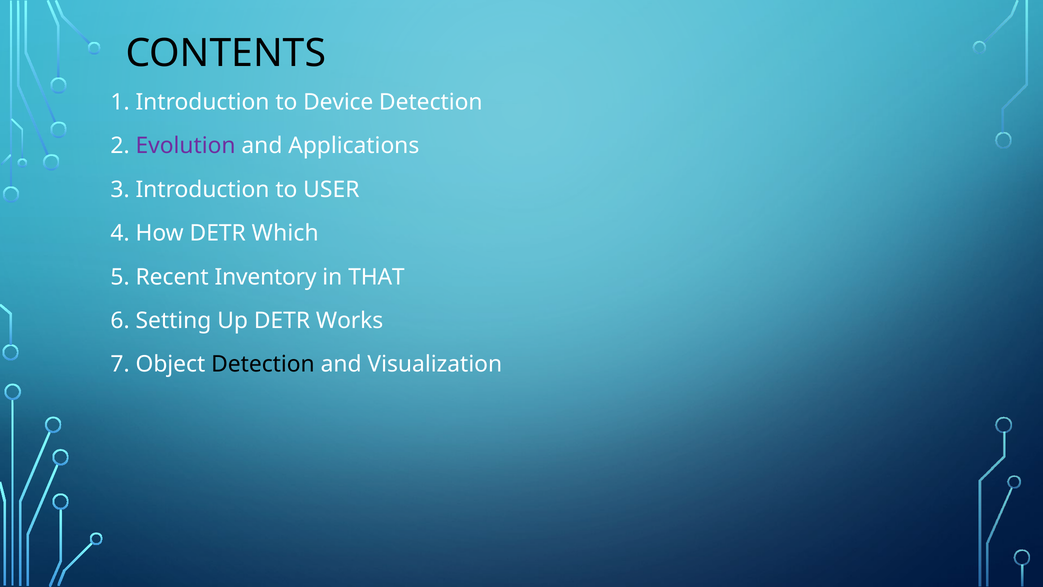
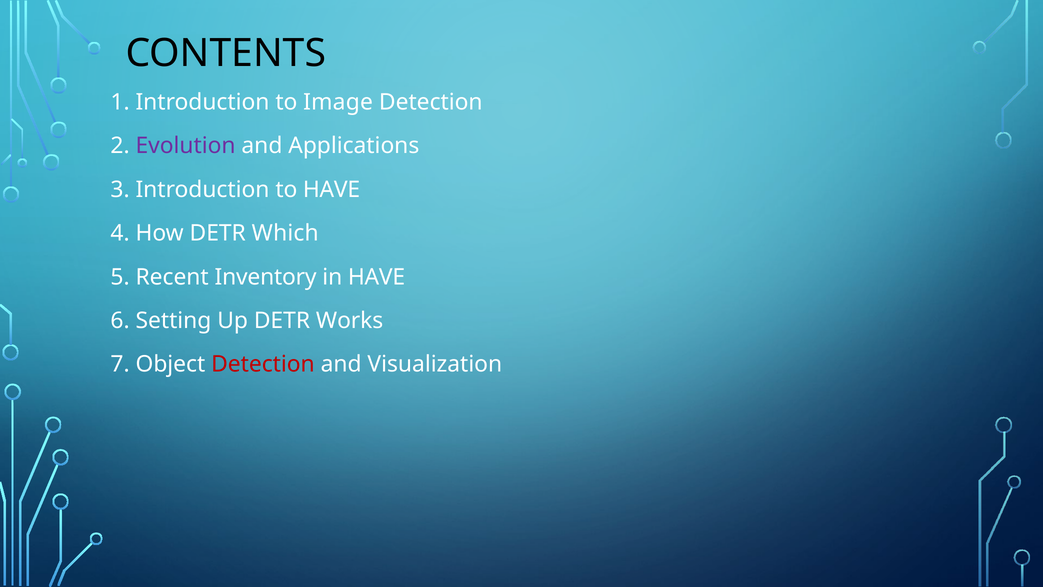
Device: Device -> Image
to USER: USER -> HAVE
in THAT: THAT -> HAVE
Detection at (263, 364) colour: black -> red
